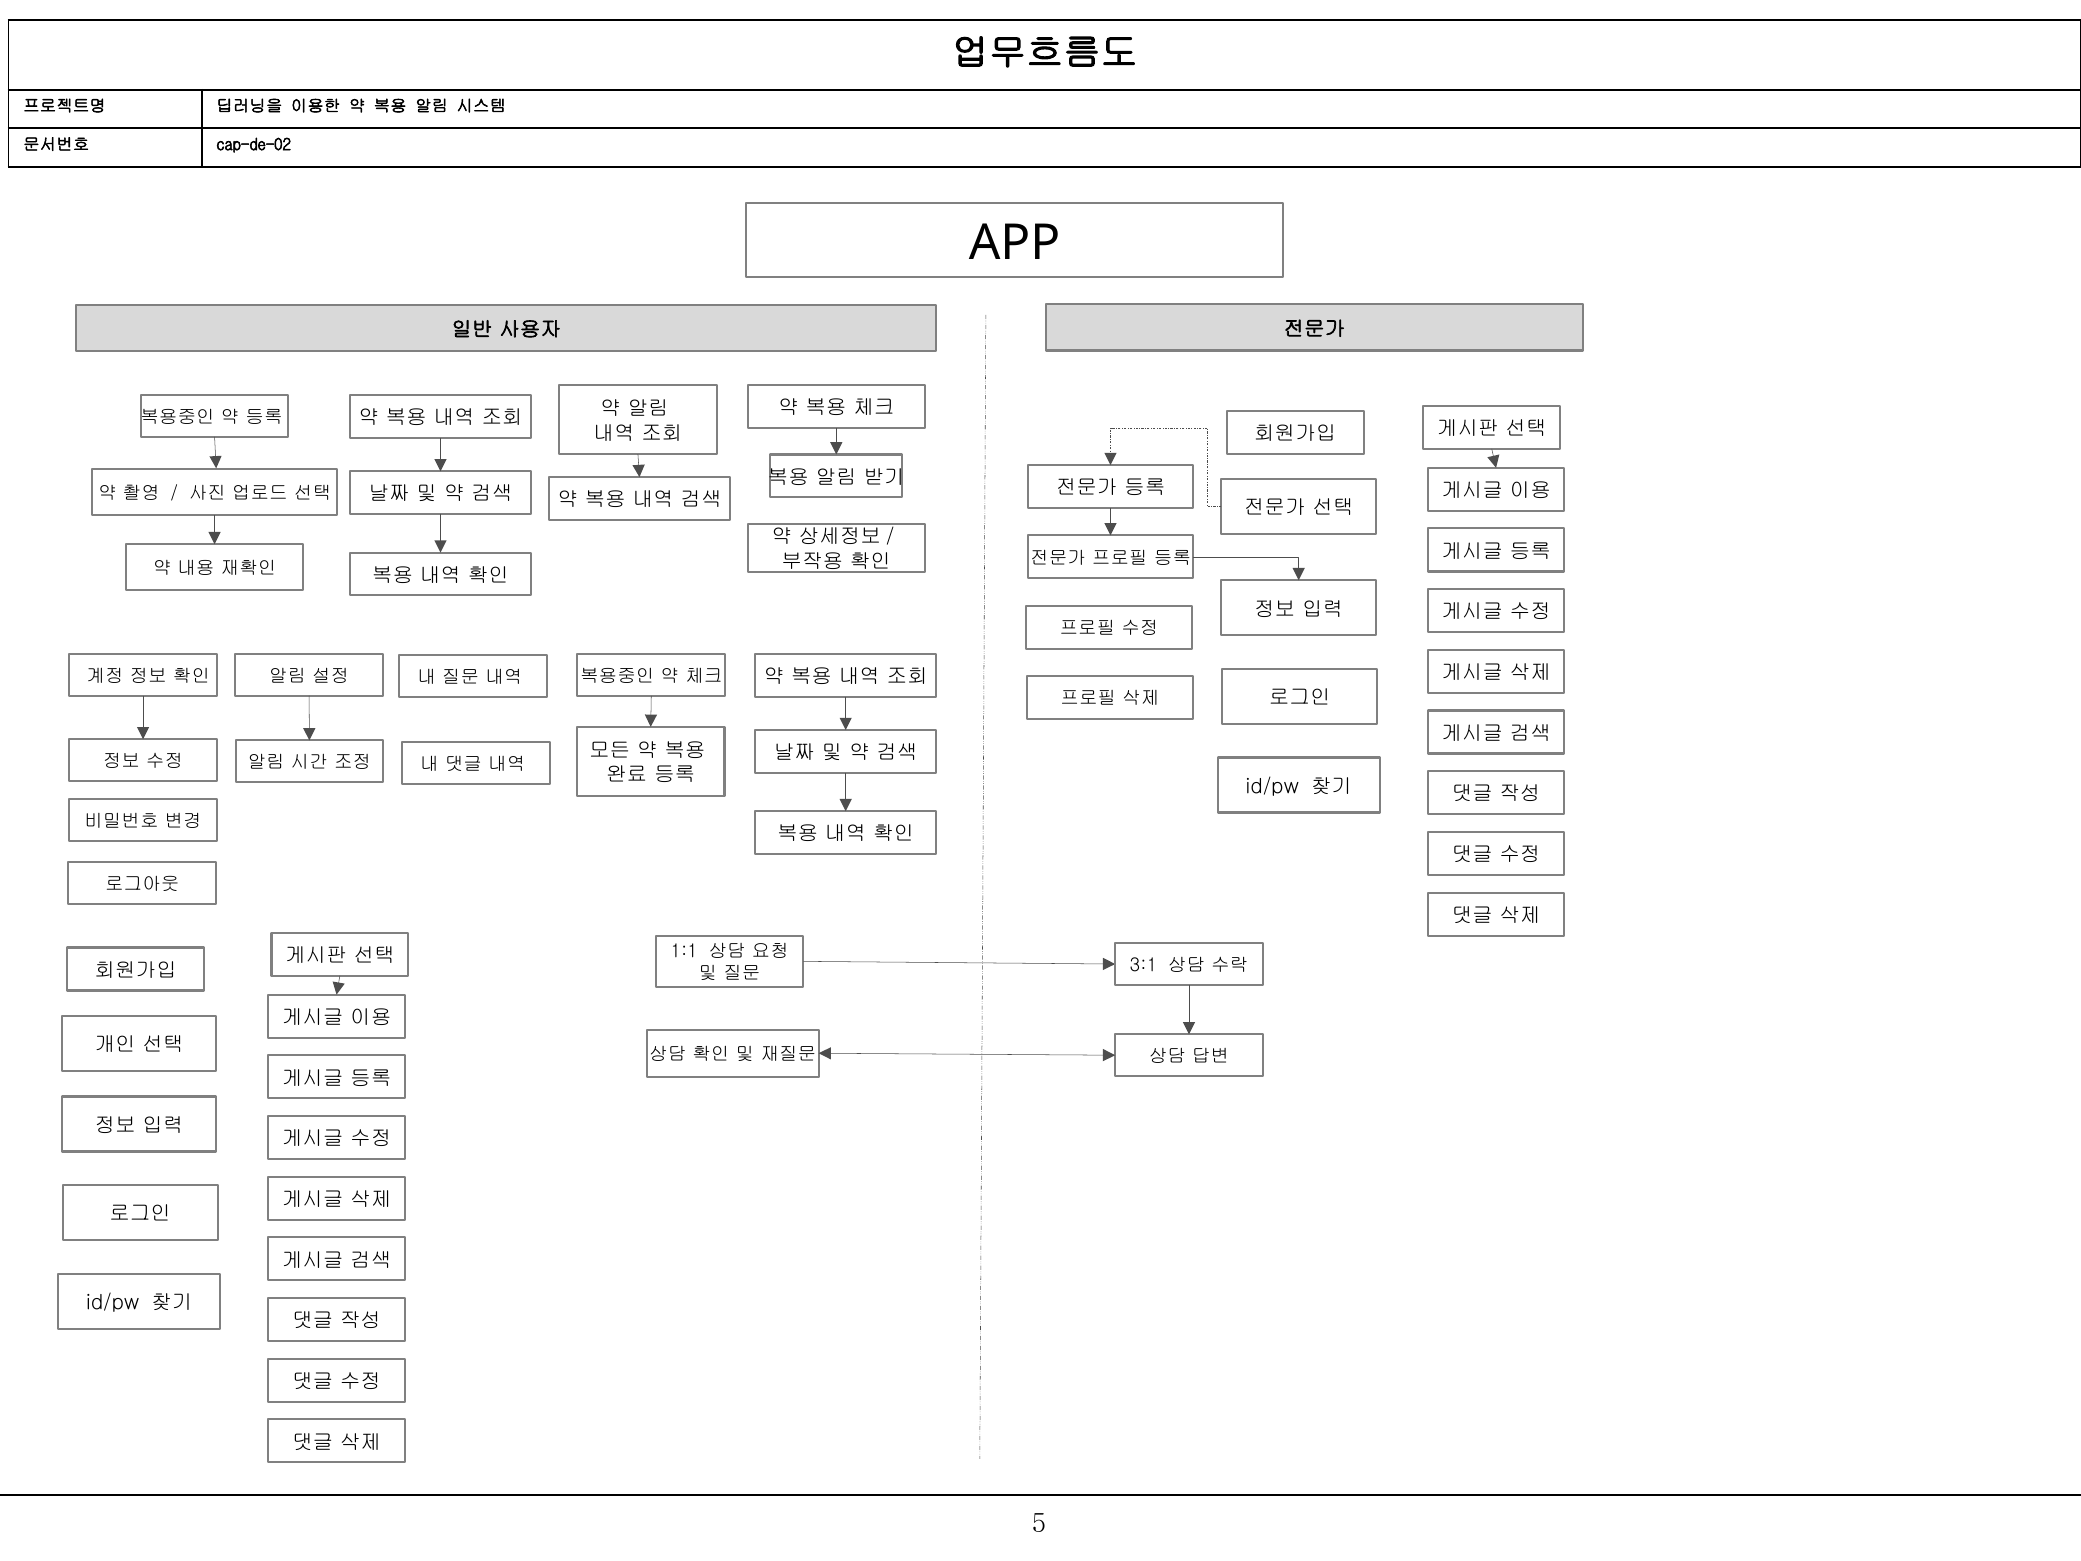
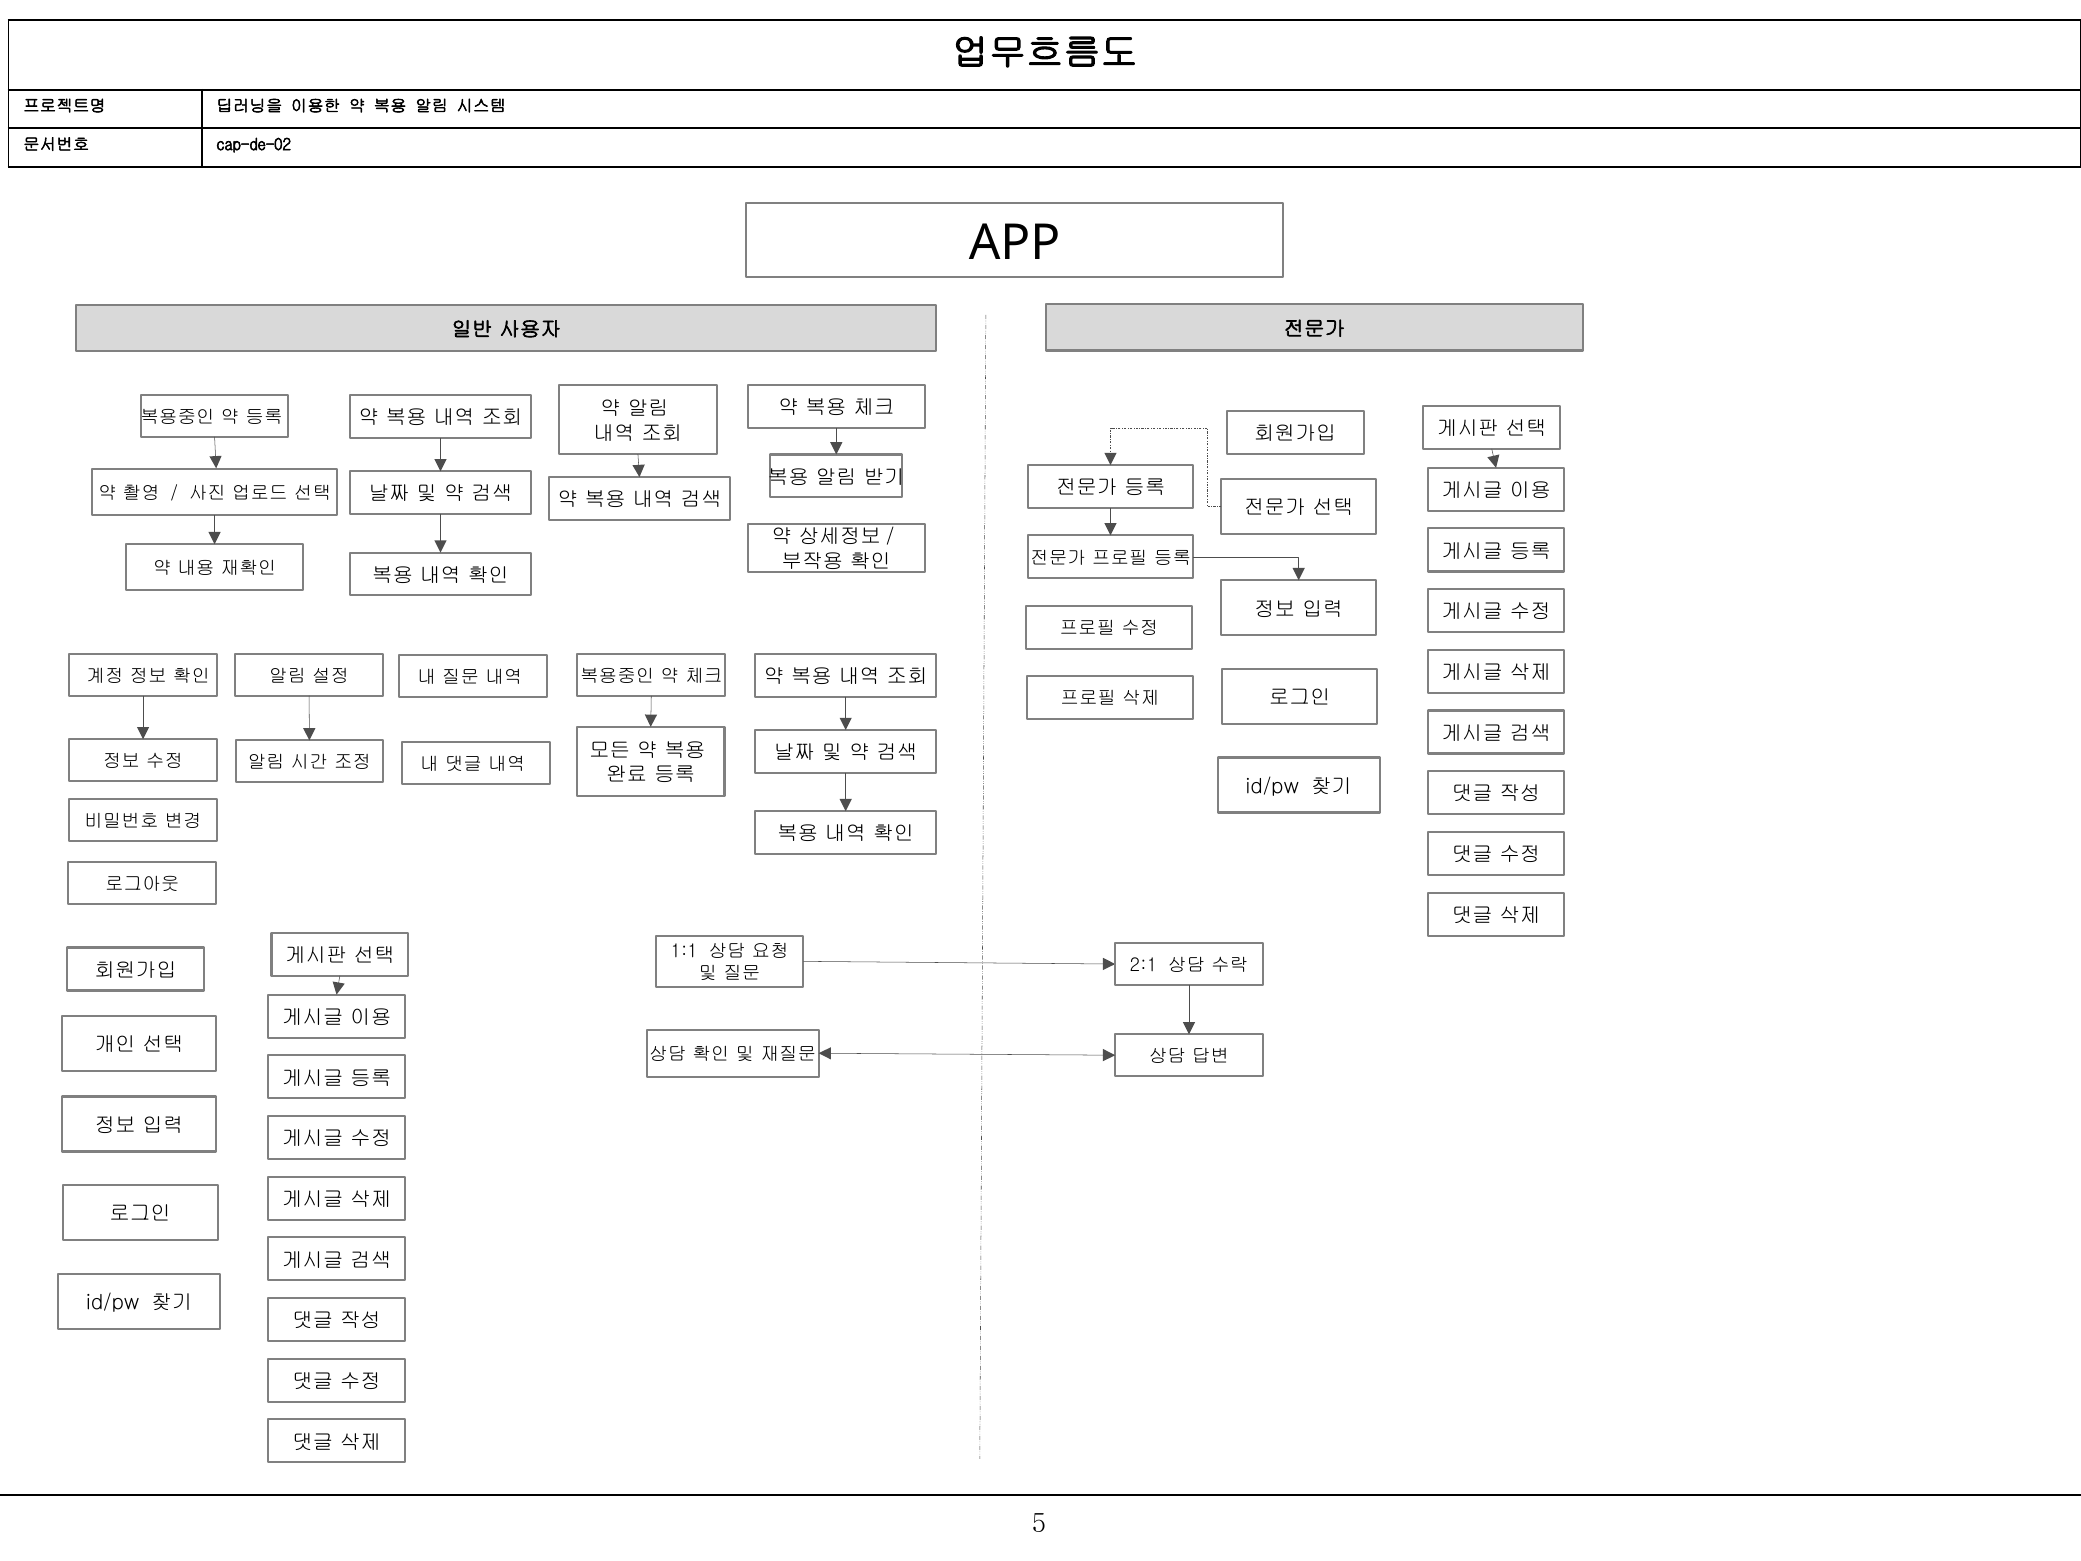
3:1: 3:1 -> 2:1
